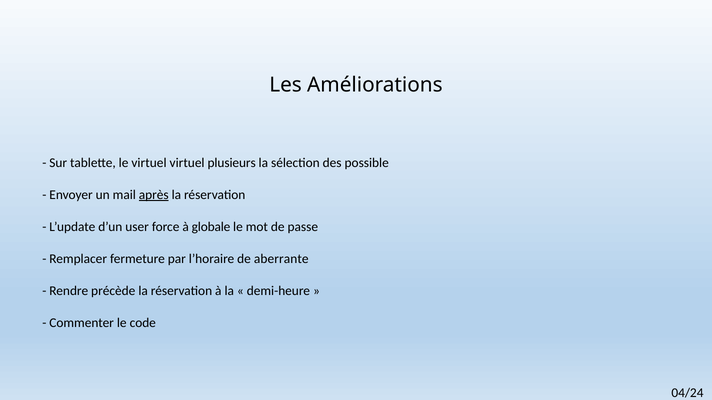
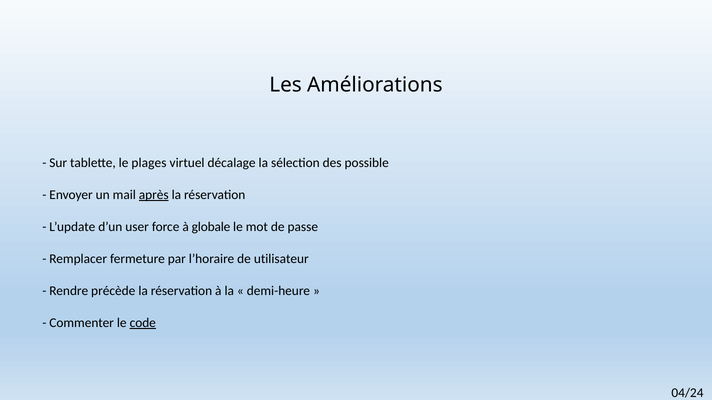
le virtuel: virtuel -> plages
plusieurs: plusieurs -> décalage
aberrante: aberrante -> utilisateur
code underline: none -> present
